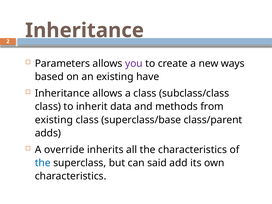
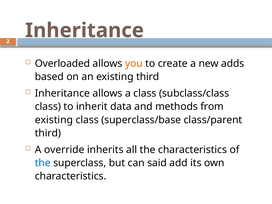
Parameters: Parameters -> Overloaded
you colour: purple -> orange
ways: ways -> adds
existing have: have -> third
adds at (48, 133): adds -> third
